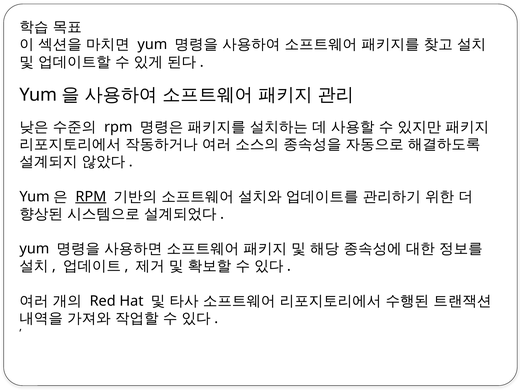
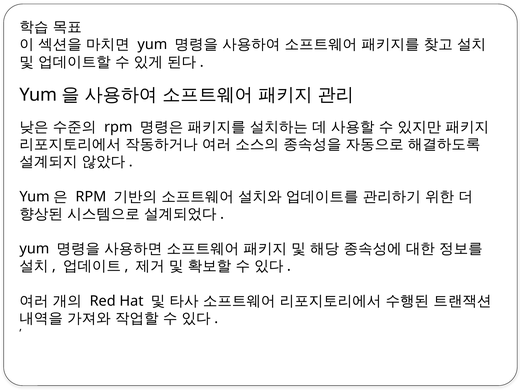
RPM at (91, 196) underline: present -> none
